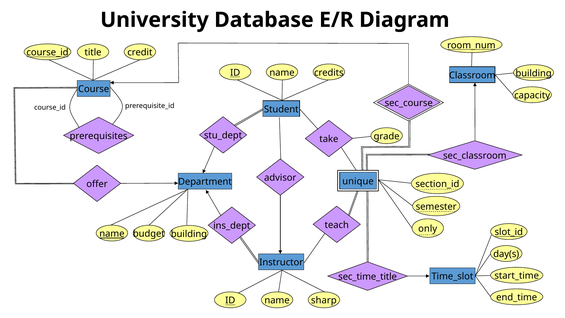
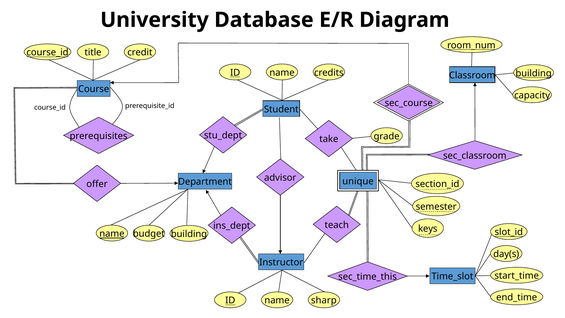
only: only -> keys
sec_time_title: sec_time_title -> sec_time_this
